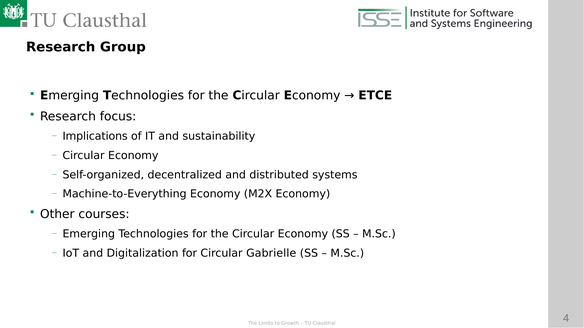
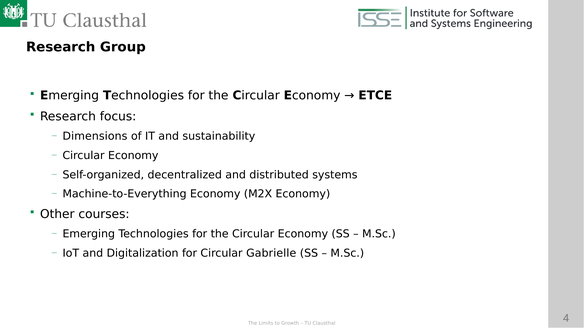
Implications: Implications -> Dimensions
